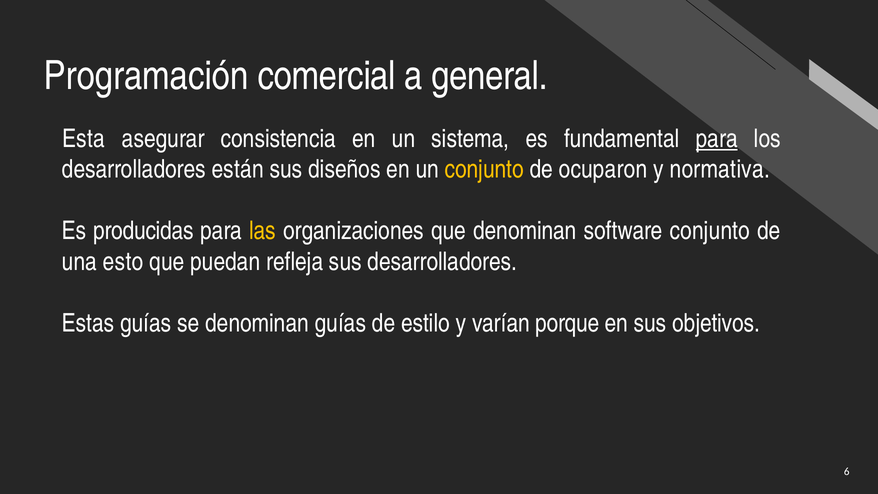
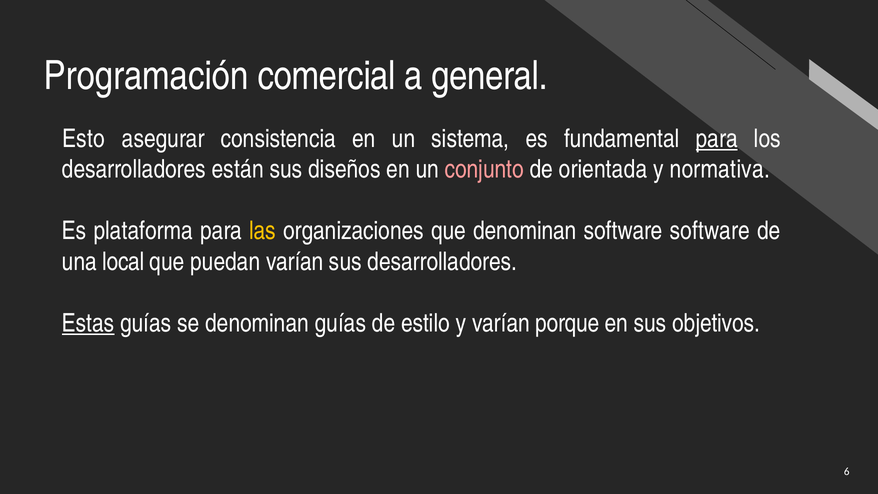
Esta: Esta -> Esto
conjunto at (484, 169) colour: yellow -> pink
ocuparon: ocuparon -> orientada
producidas: producidas -> plataforma
software conjunto: conjunto -> software
esto: esto -> local
puedan refleja: refleja -> varían
Estas underline: none -> present
